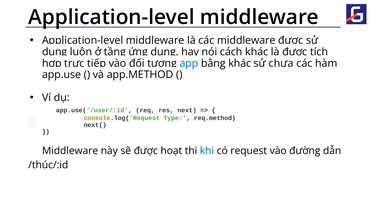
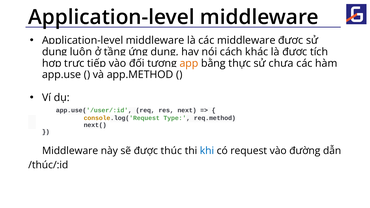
app colour: blue -> orange
bằng khác: khác -> thực
hoạt: hoạt -> thúc
